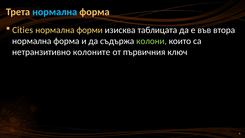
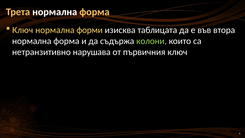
нормална at (55, 12) colour: light blue -> white
Cities at (23, 30): Cities -> Ключ
колоните: колоните -> нарушава
